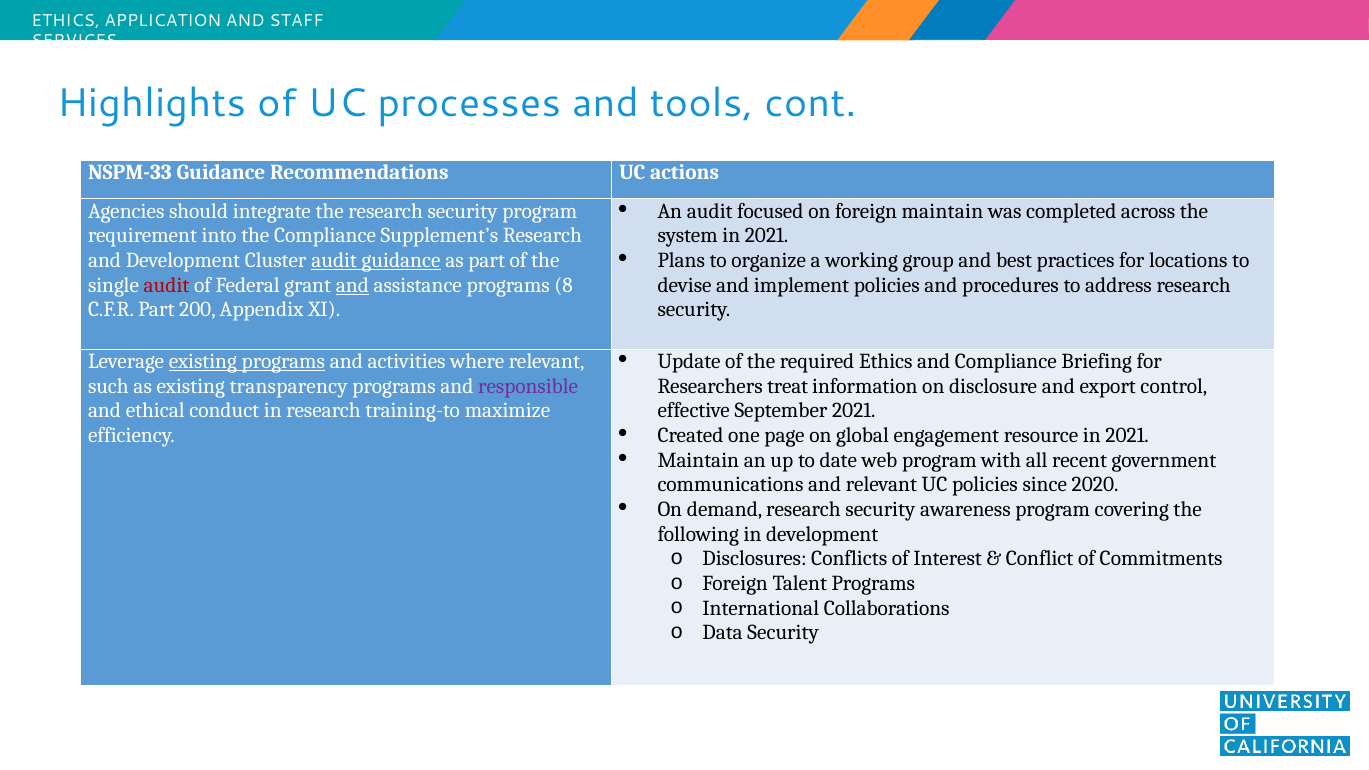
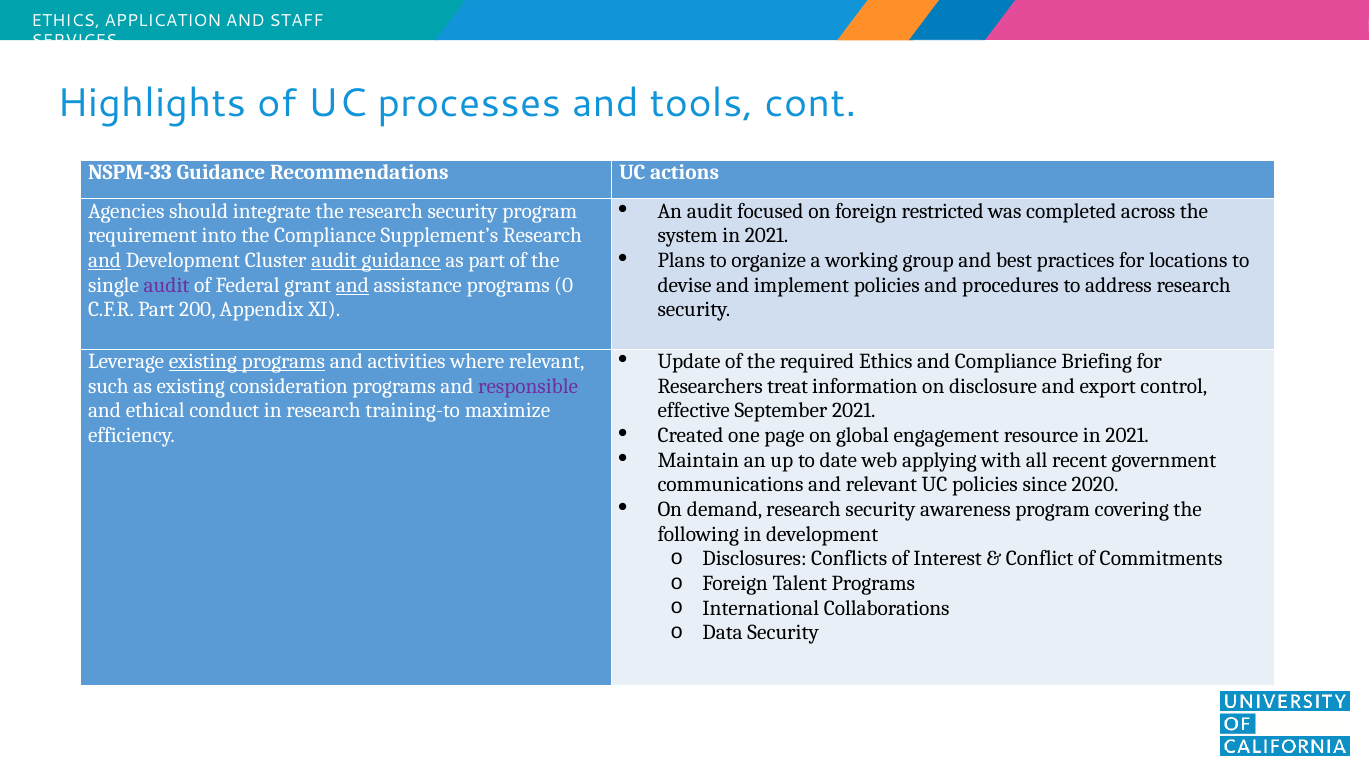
foreign maintain: maintain -> restricted
and at (105, 260) underline: none -> present
audit at (167, 285) colour: red -> purple
8: 8 -> 0
transparency: transparency -> consideration
web program: program -> applying
